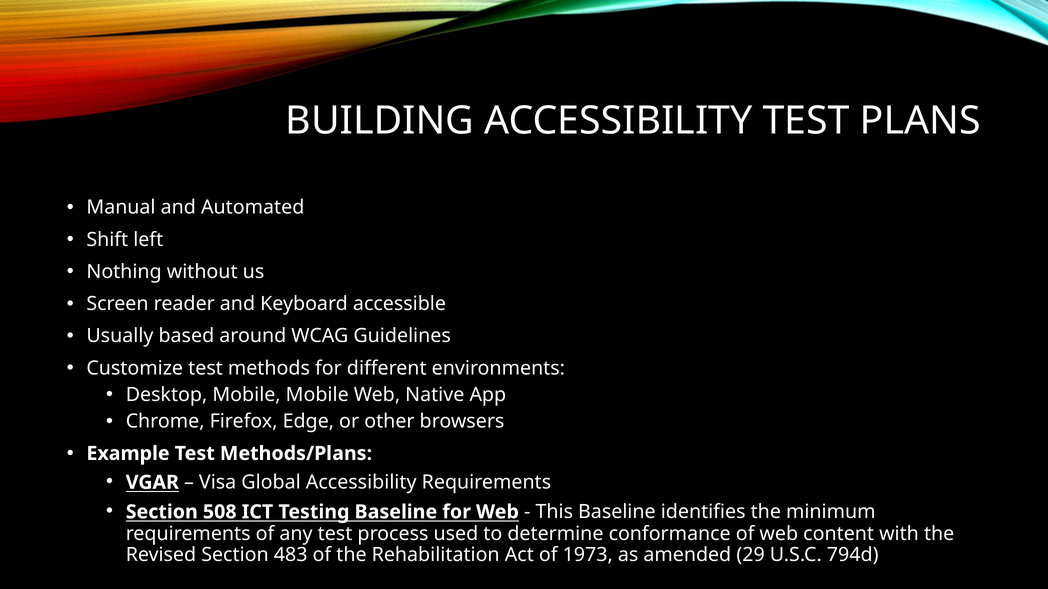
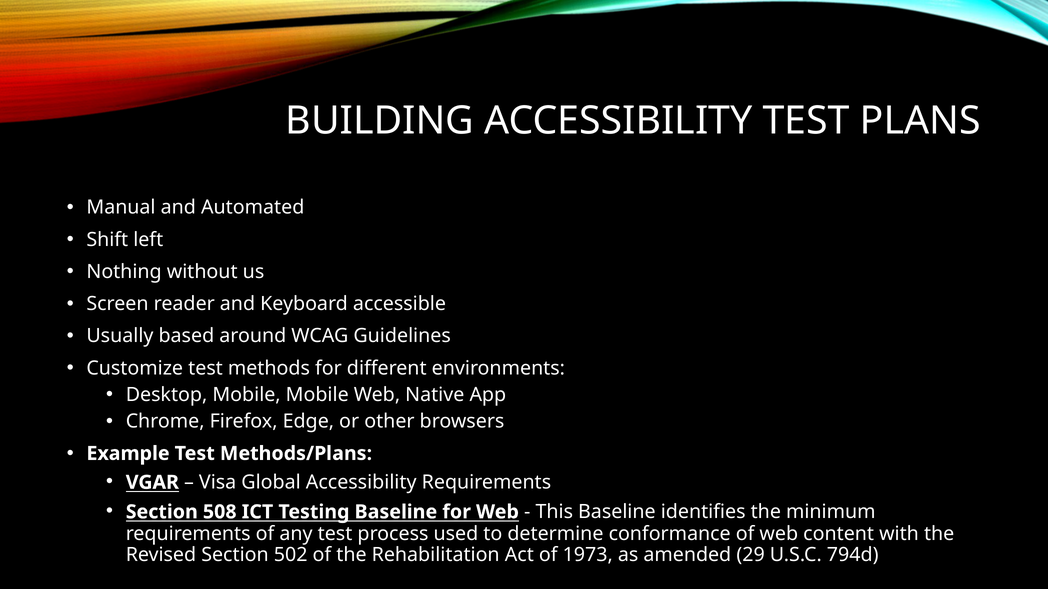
483: 483 -> 502
